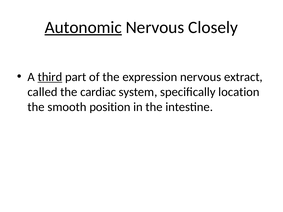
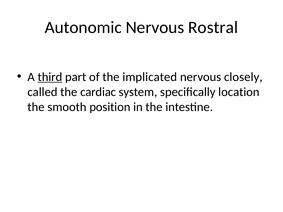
Autonomic underline: present -> none
Closely: Closely -> Rostral
expression: expression -> implicated
extract: extract -> closely
